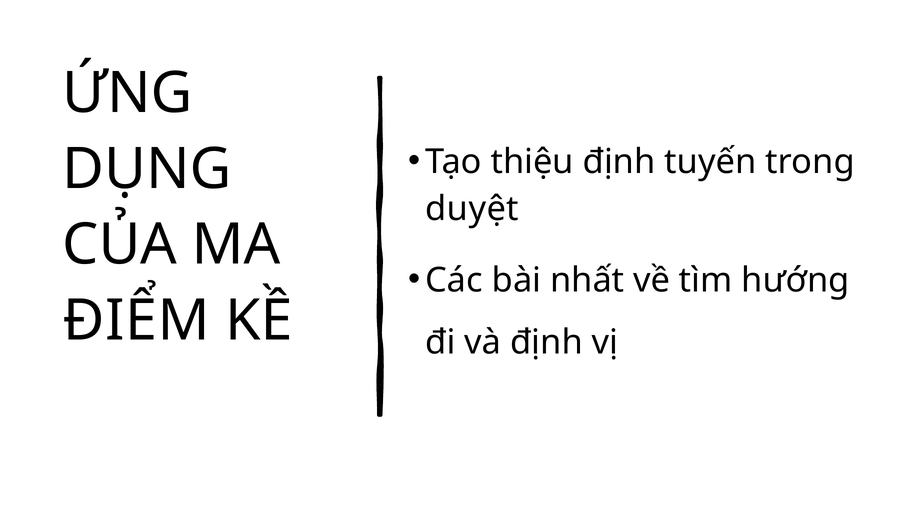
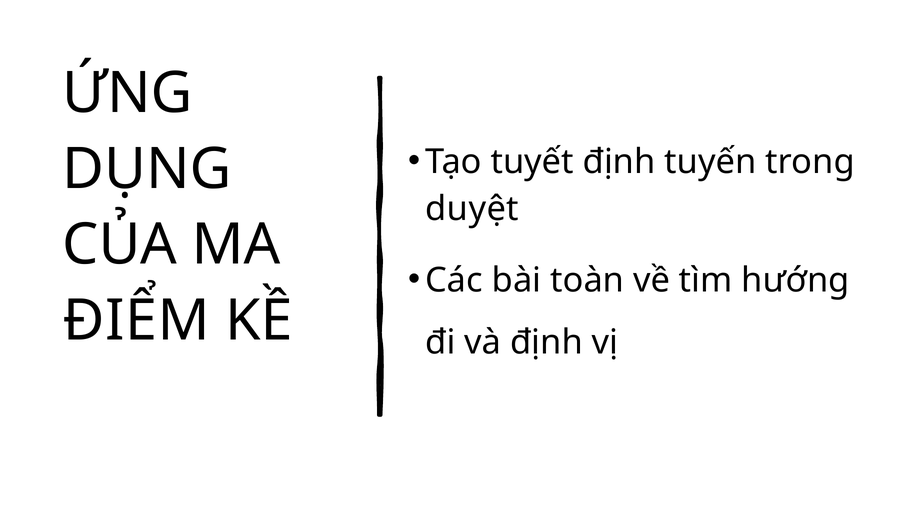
thiệu: thiệu -> tuyết
nhất: nhất -> toàn
